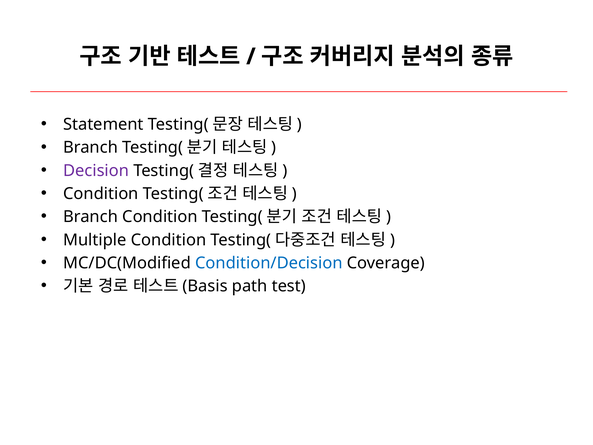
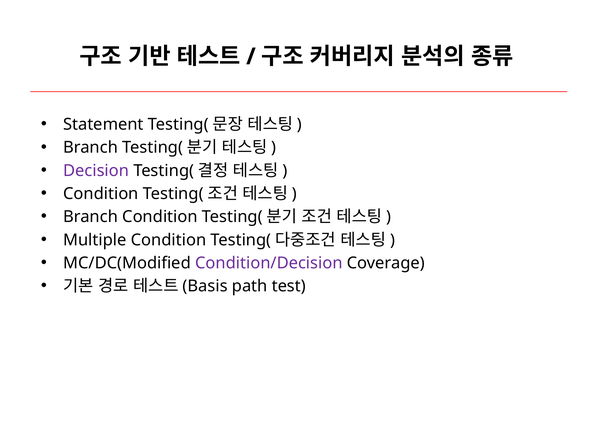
Condition/Decision colour: blue -> purple
